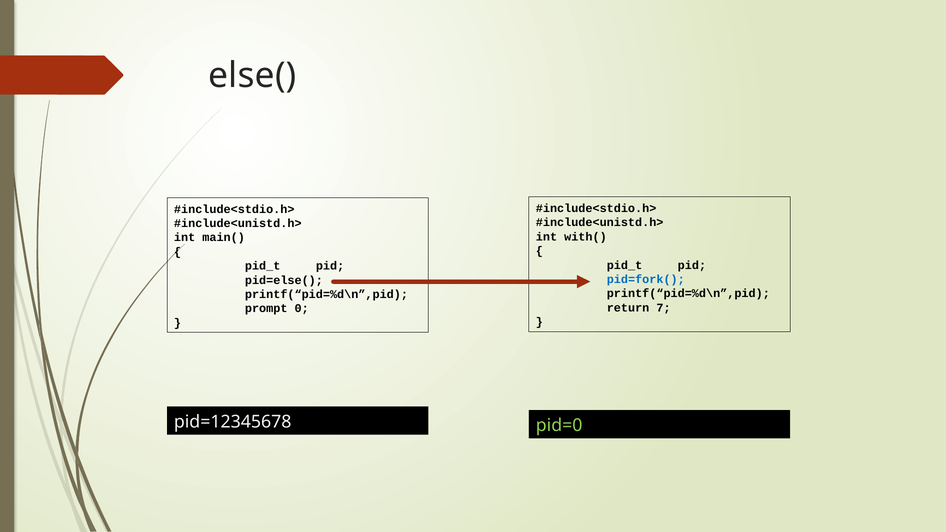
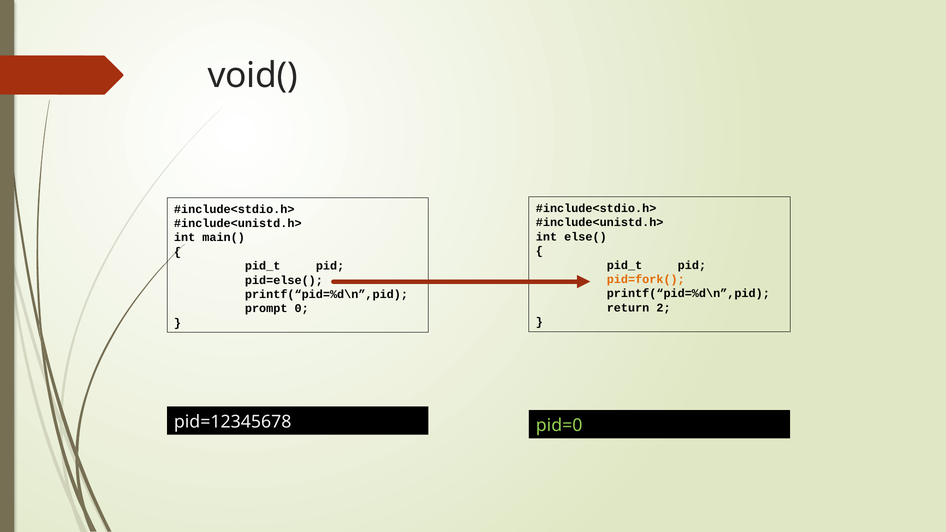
else(: else( -> void(
with(: with( -> else(
pid=fork( colour: blue -> orange
7: 7 -> 2
